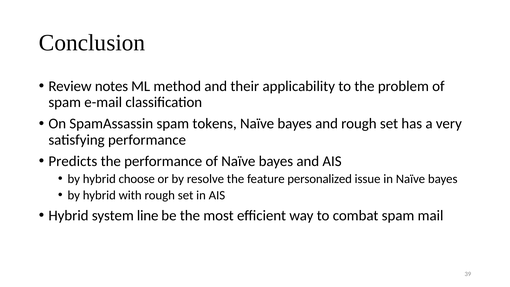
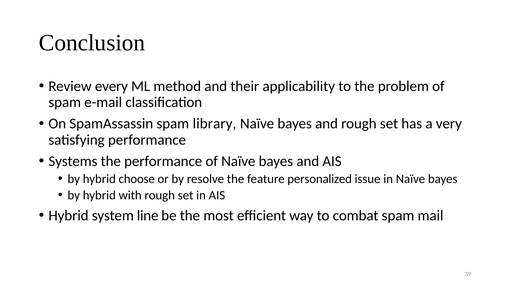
notes: notes -> every
tokens: tokens -> library
Predicts: Predicts -> Systems
